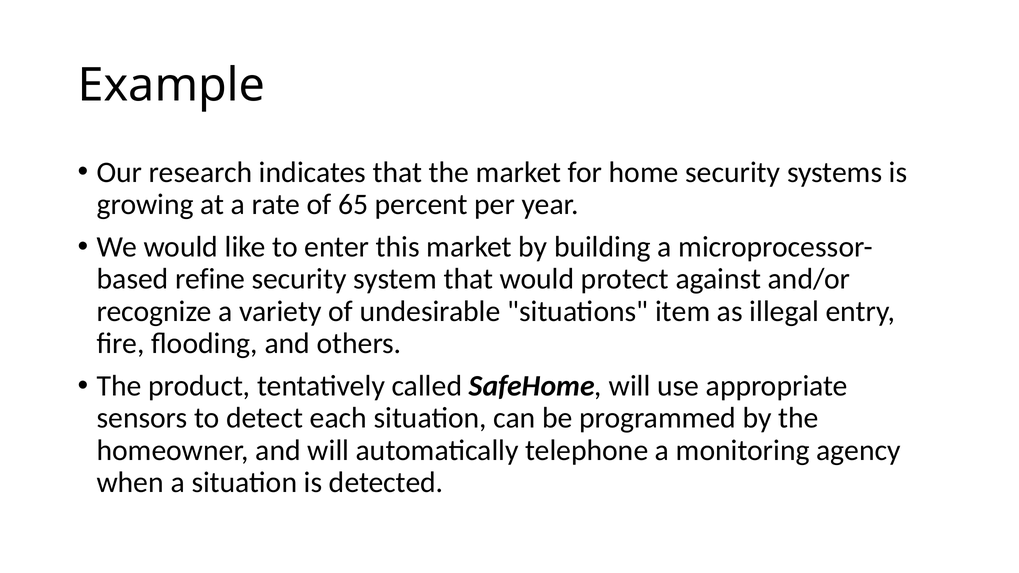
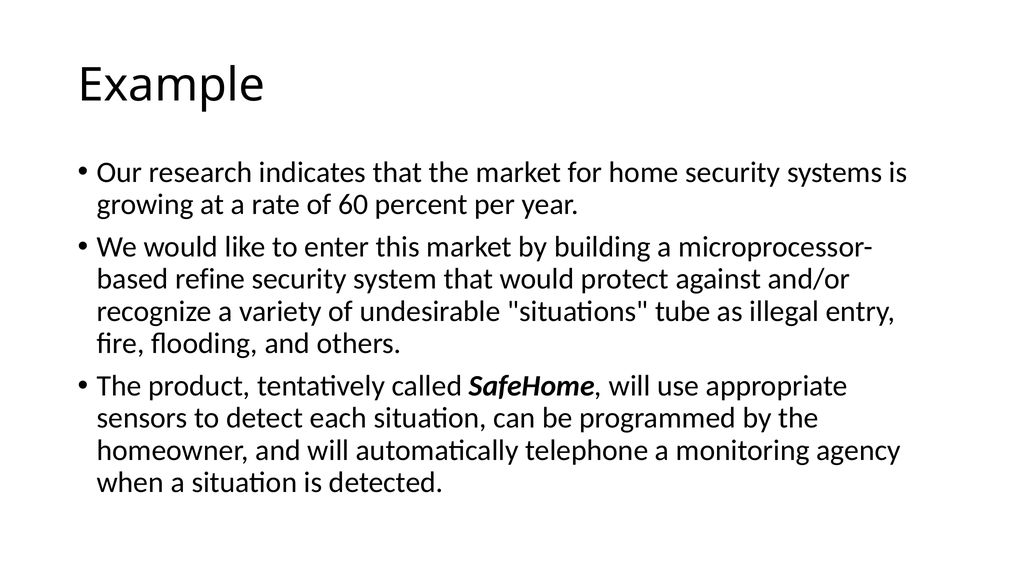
65: 65 -> 60
item: item -> tube
